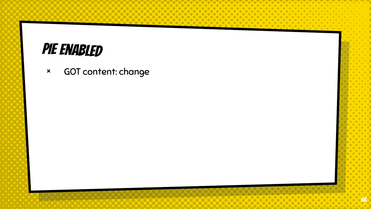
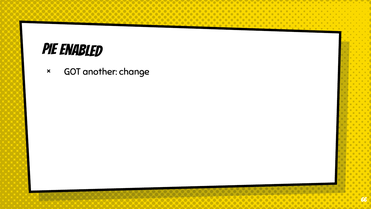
content: content -> another
